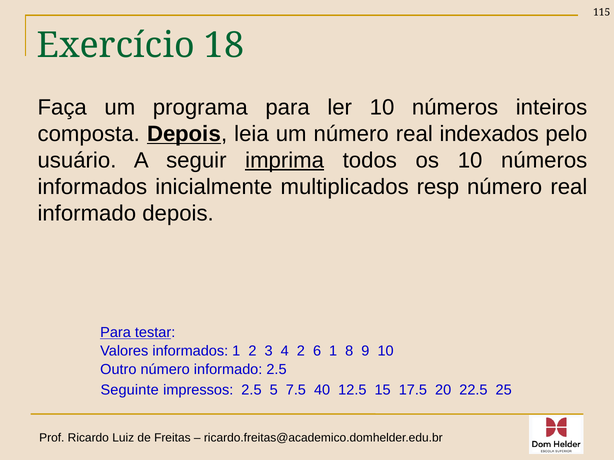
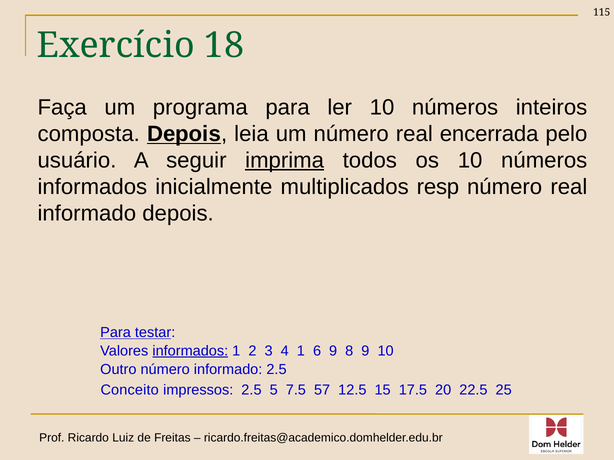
indexados: indexados -> encerrada
informados at (190, 351) underline: none -> present
4 2: 2 -> 1
6 1: 1 -> 9
Seguinte: Seguinte -> Conceito
40: 40 -> 57
